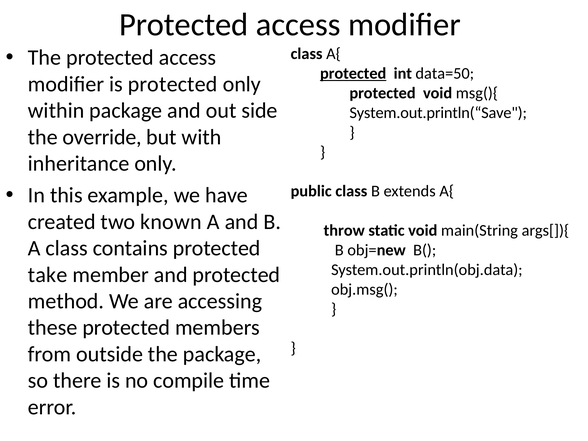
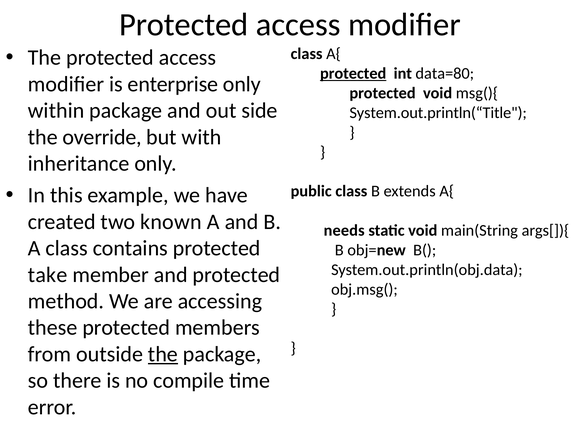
data=50: data=50 -> data=80
is protected: protected -> enterprise
System.out.println(“Save: System.out.println(“Save -> System.out.println(“Title
throw: throw -> needs
the at (163, 354) underline: none -> present
